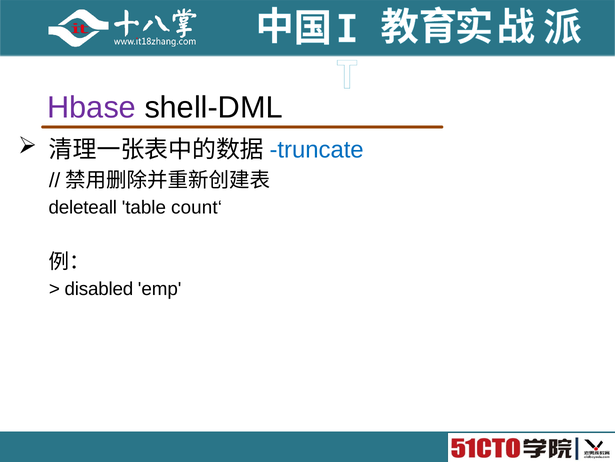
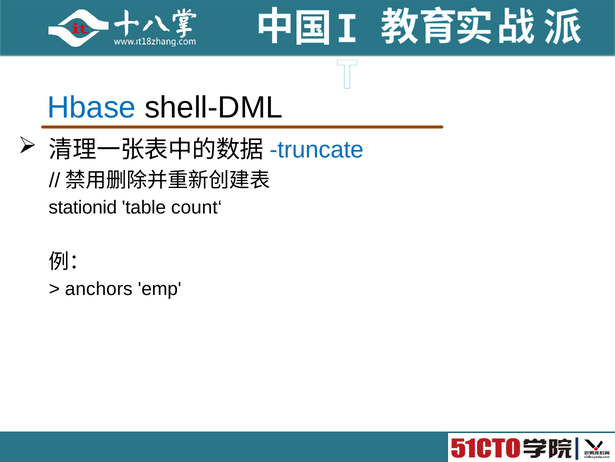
Hbase colour: purple -> blue
deleteall: deleteall -> stationid
disabled: disabled -> anchors
